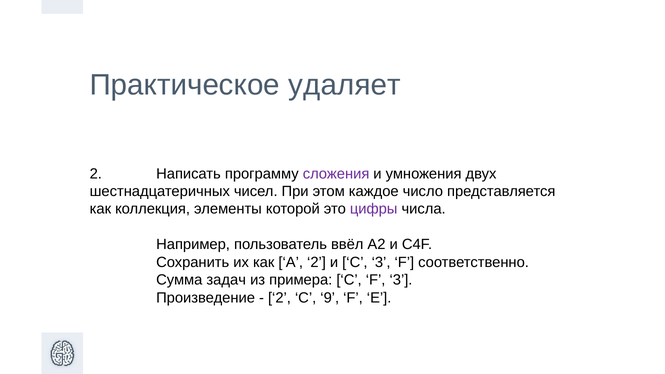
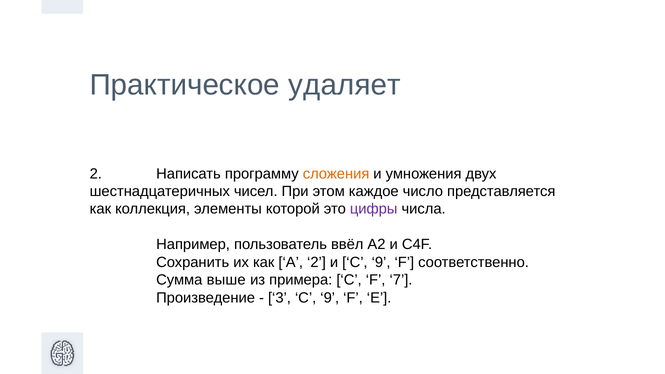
сложения colour: purple -> orange
и C 3: 3 -> 9
задач: задач -> выше
F 3: 3 -> 7
2 at (279, 298): 2 -> 3
